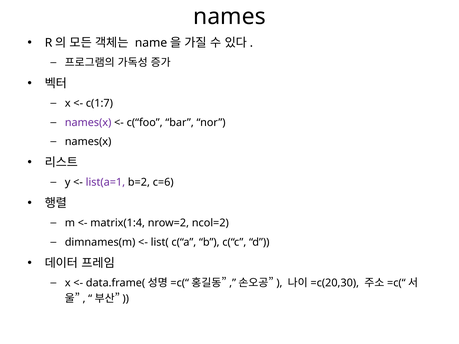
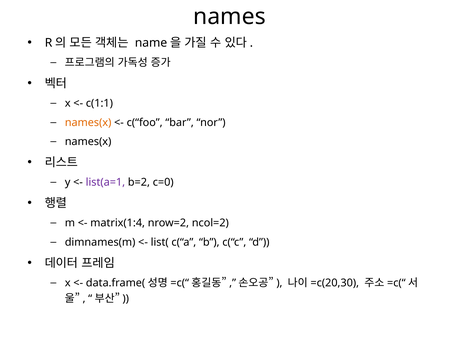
c(1:7: c(1:7 -> c(1:1
names(x at (88, 123) colour: purple -> orange
c=6: c=6 -> c=0
